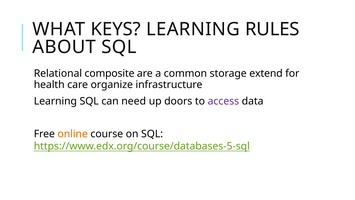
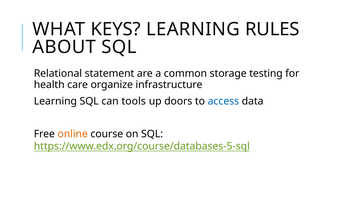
composite: composite -> statement
extend: extend -> testing
need: need -> tools
access colour: purple -> blue
